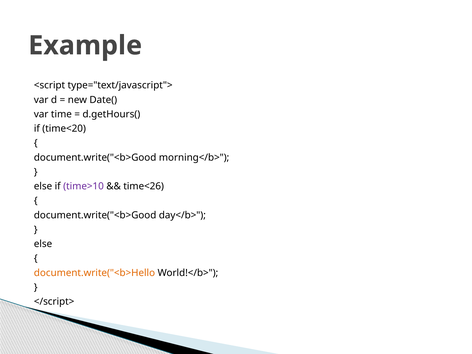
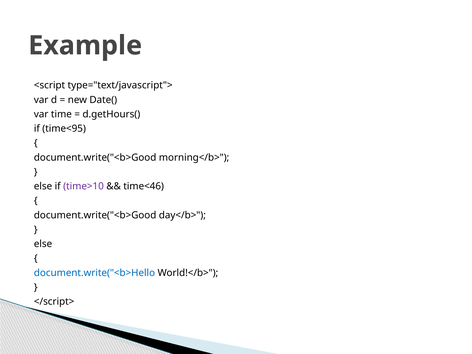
time<20: time<20 -> time<95
time<26: time<26 -> time<46
document.write("<b>Hello colour: orange -> blue
